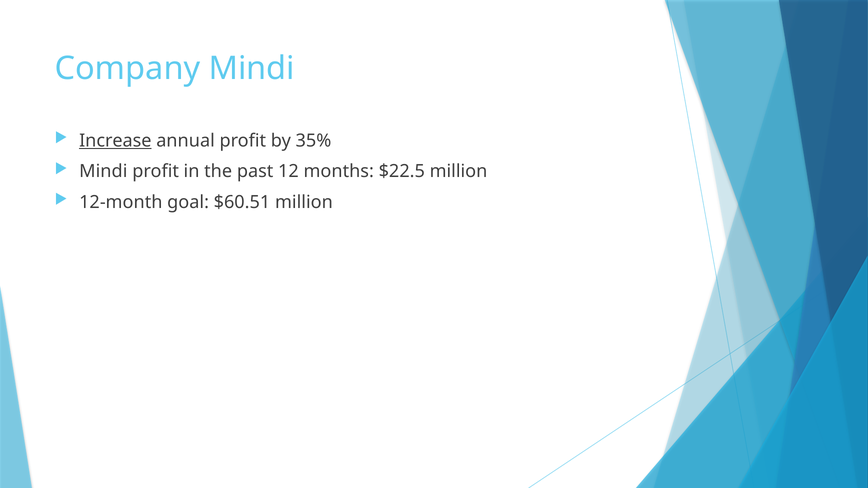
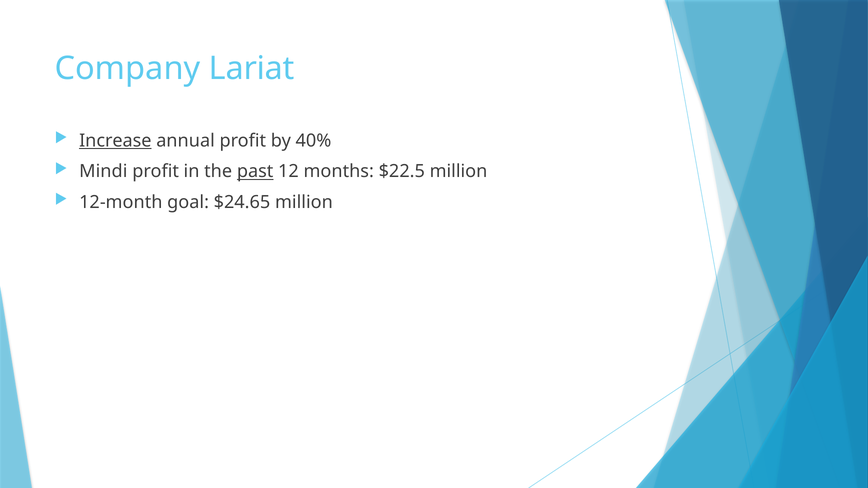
Company Mindi: Mindi -> Lariat
35%: 35% -> 40%
past underline: none -> present
$60.51: $60.51 -> $24.65
